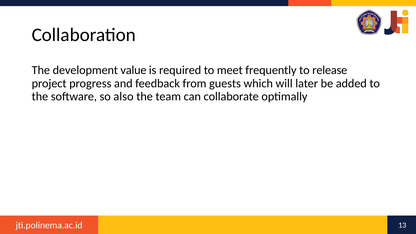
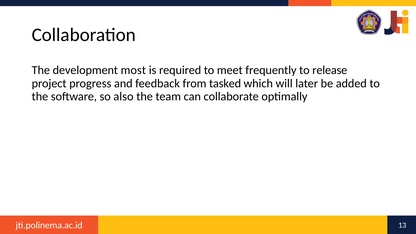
value: value -> most
guests: guests -> tasked
